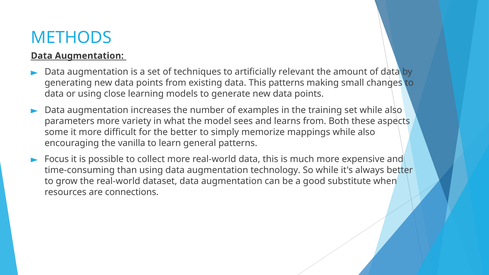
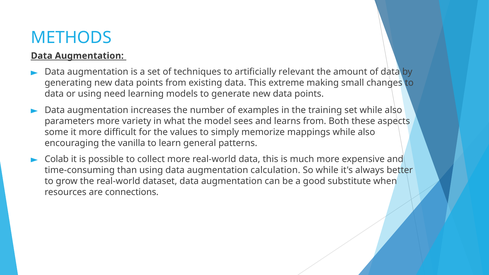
This patterns: patterns -> extreme
close: close -> need
the better: better -> values
Focus: Focus -> Colab
technology: technology -> calculation
